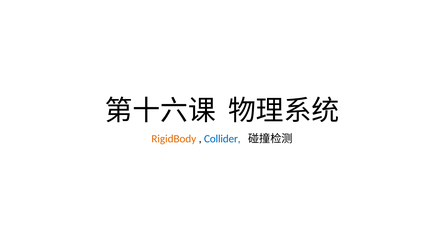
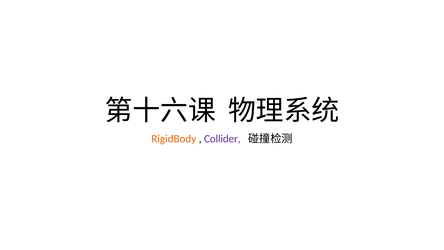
Collider colour: blue -> purple
